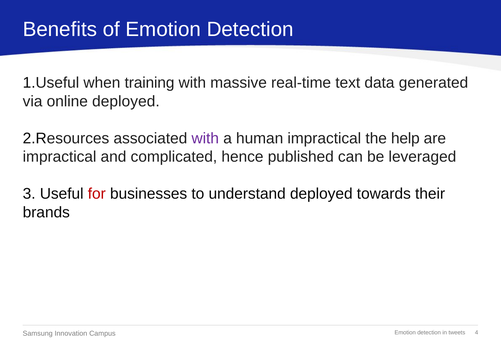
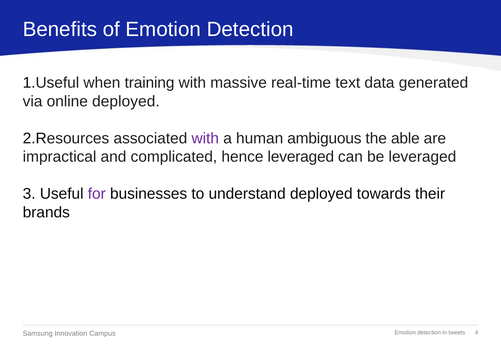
human impractical: impractical -> ambiguous
help: help -> able
hence published: published -> leveraged
for colour: red -> purple
